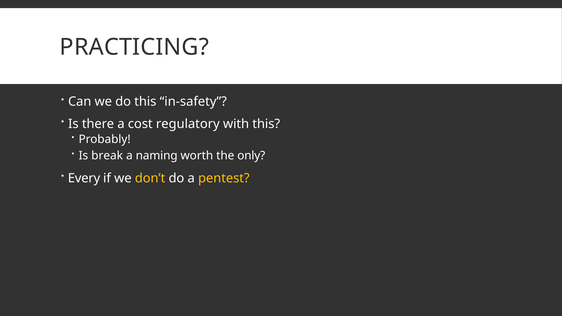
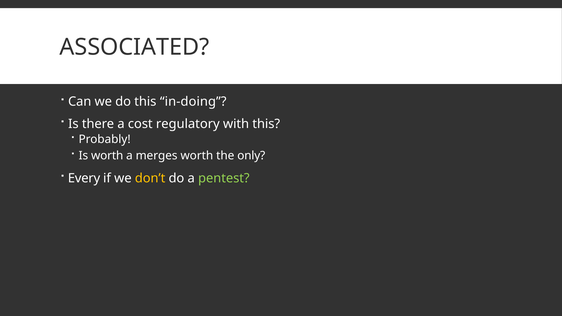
PRACTICING: PRACTICING -> ASSOCIATED
in-safety: in-safety -> in-doing
Is break: break -> worth
naming: naming -> merges
pentest colour: yellow -> light green
